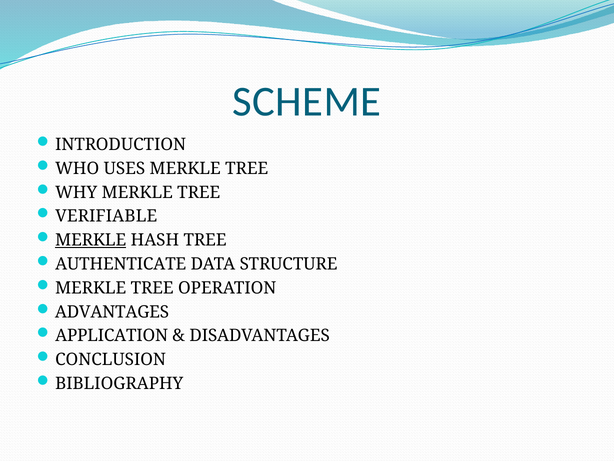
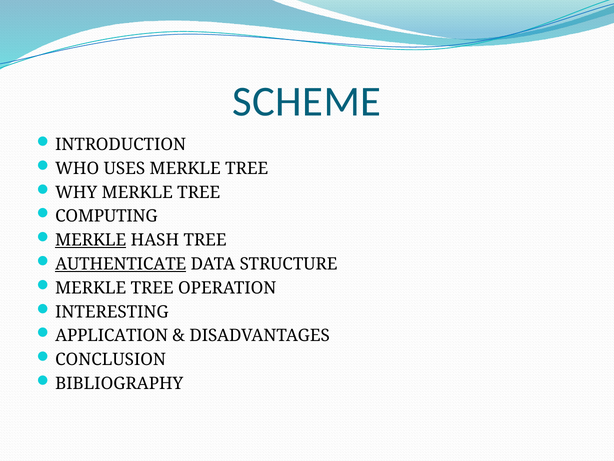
VERIFIABLE: VERIFIABLE -> COMPUTING
AUTHENTICATE underline: none -> present
ADVANTAGES: ADVANTAGES -> INTERESTING
